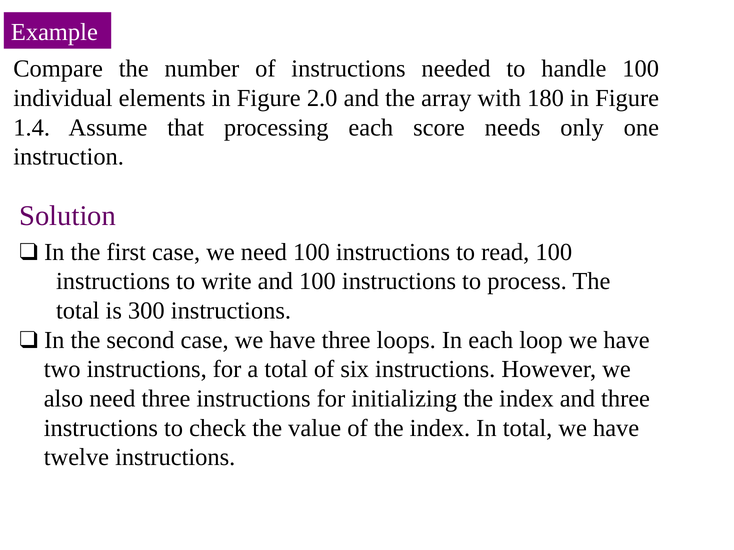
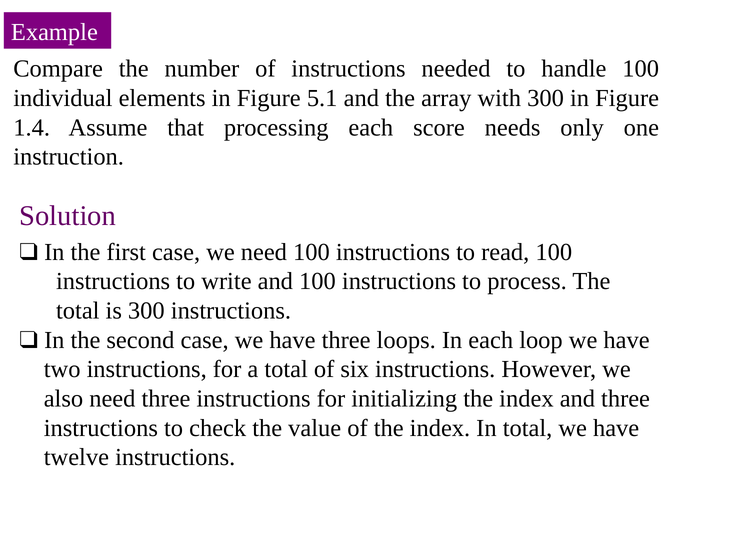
2.0: 2.0 -> 5.1
with 180: 180 -> 300
